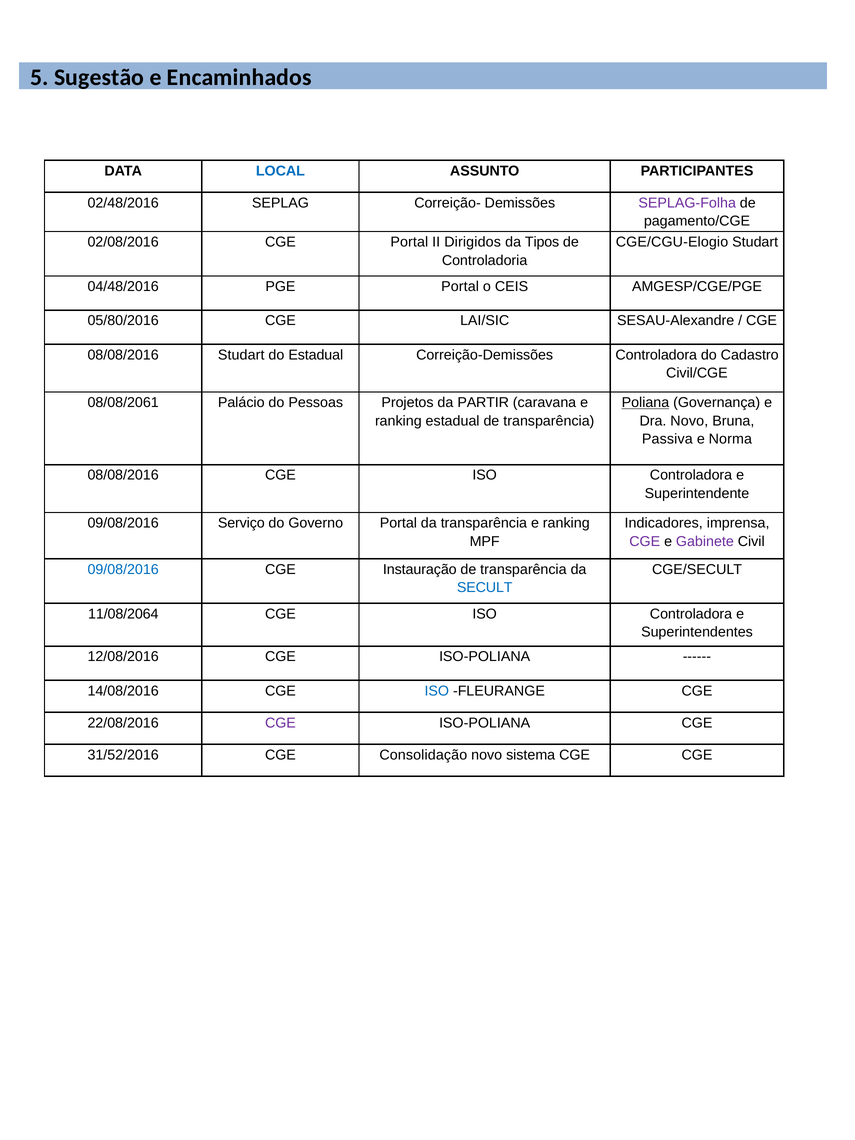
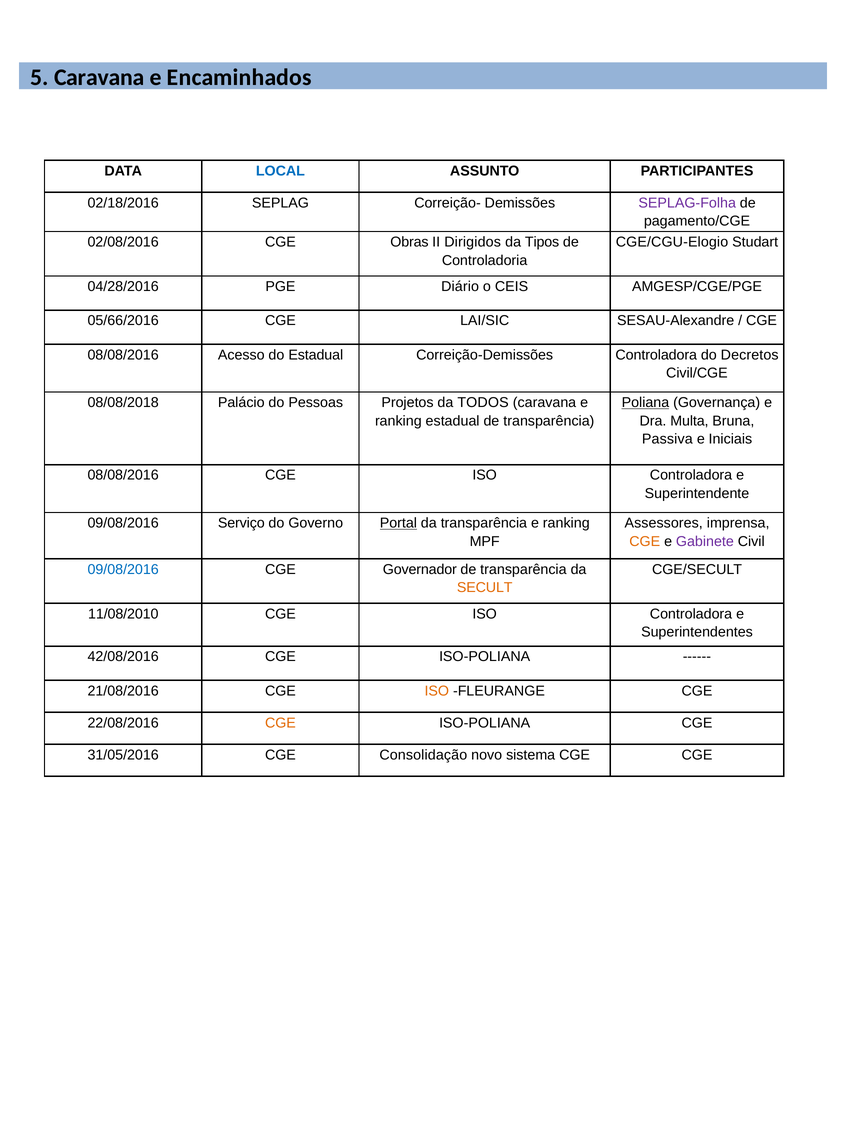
5 Sugestão: Sugestão -> Caravana
02/48/2016: 02/48/2016 -> 02/18/2016
CGE Portal: Portal -> Obras
04/48/2016: 04/48/2016 -> 04/28/2016
PGE Portal: Portal -> Diário
05/80/2016: 05/80/2016 -> 05/66/2016
08/08/2016 Studart: Studart -> Acesso
Cadastro: Cadastro -> Decretos
08/08/2061: 08/08/2061 -> 08/08/2018
PARTIR: PARTIR -> TODOS
Dra Novo: Novo -> Multa
Norma: Norma -> Iniciais
Portal at (398, 523) underline: none -> present
Indicadores: Indicadores -> Assessores
CGE at (645, 542) colour: purple -> orange
Instauração: Instauração -> Governador
SECULT colour: blue -> orange
11/08/2064: 11/08/2064 -> 11/08/2010
12/08/2016: 12/08/2016 -> 42/08/2016
14/08/2016: 14/08/2016 -> 21/08/2016
ISO at (437, 691) colour: blue -> orange
CGE at (280, 723) colour: purple -> orange
31/52/2016: 31/52/2016 -> 31/05/2016
